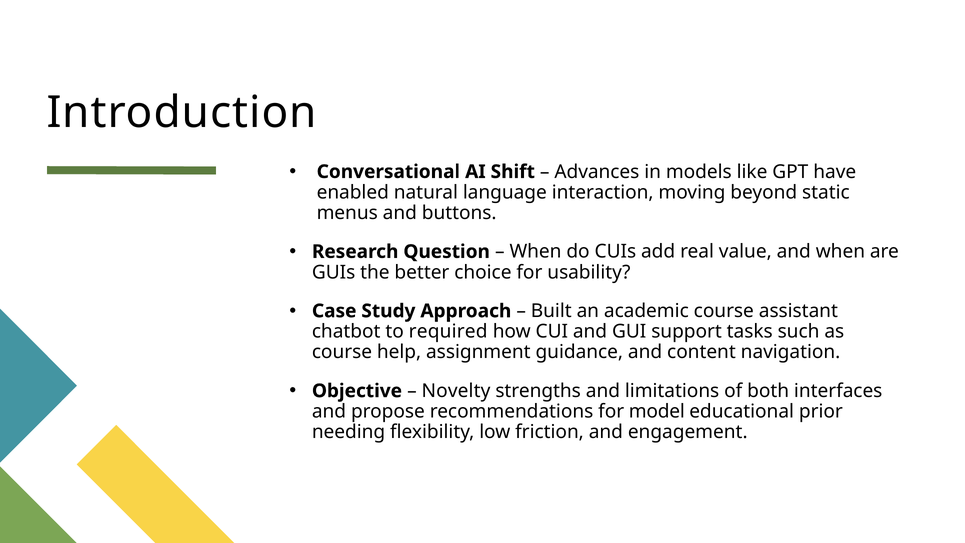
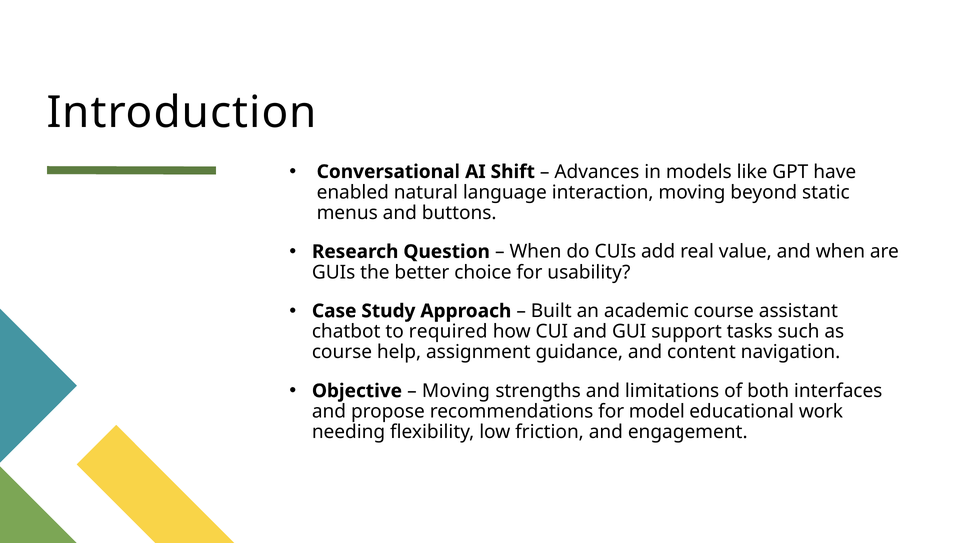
Novelty at (456, 391): Novelty -> Moving
prior: prior -> work
